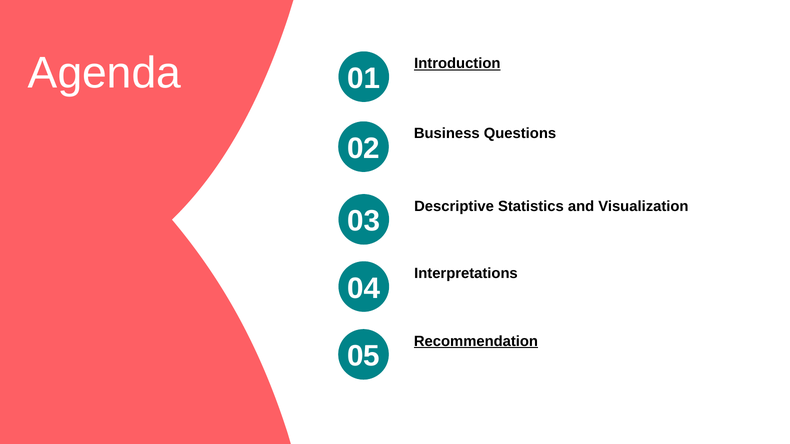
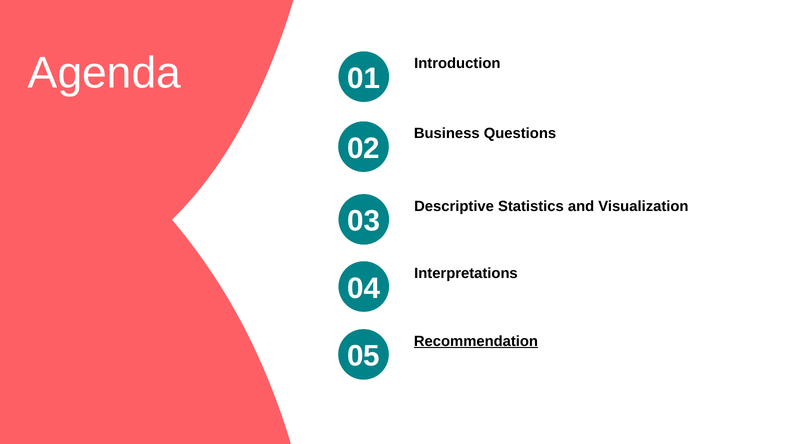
Introduction underline: present -> none
